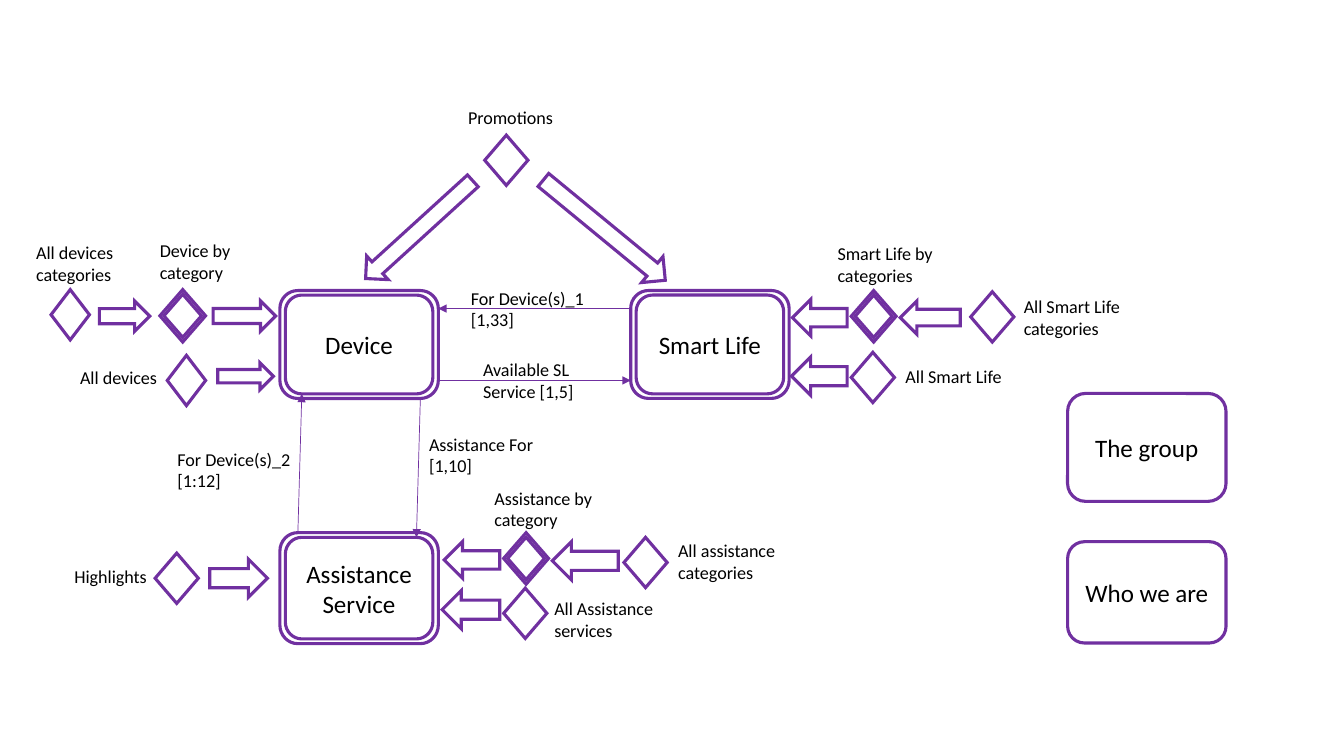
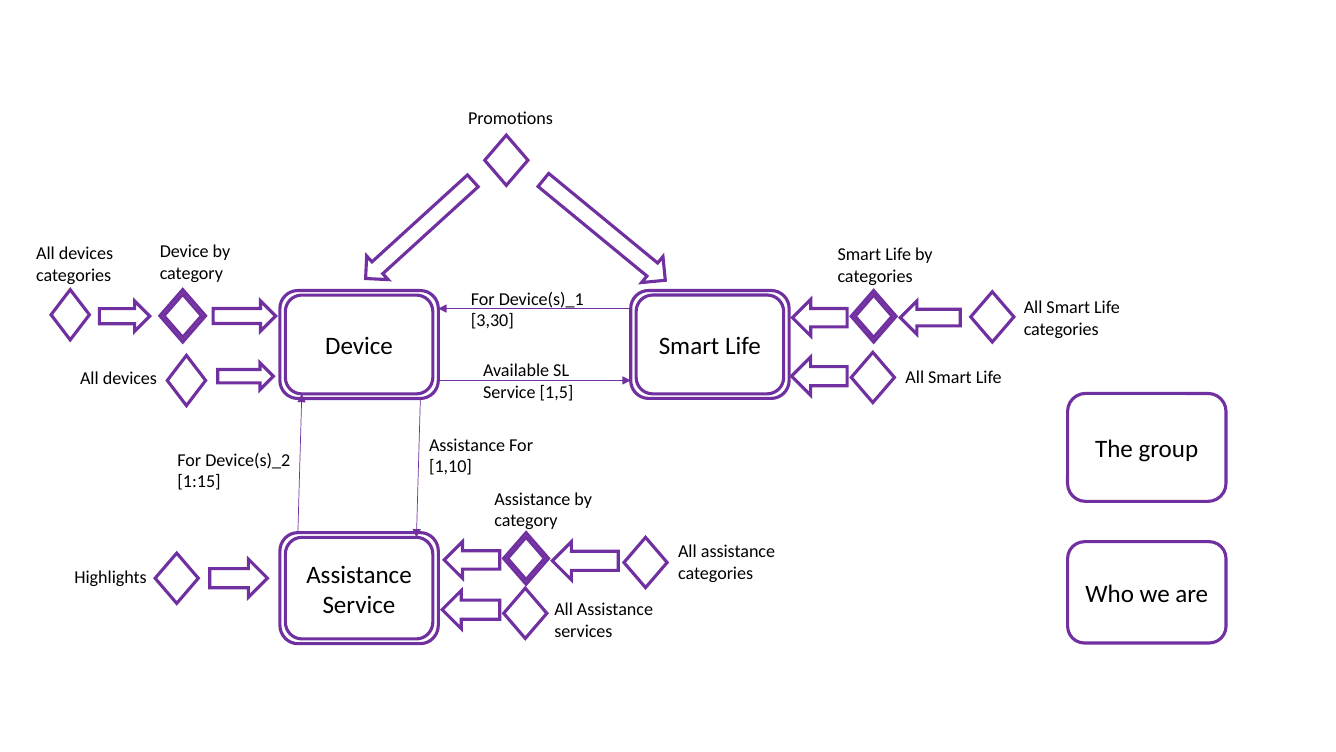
1,33: 1,33 -> 3,30
1:12: 1:12 -> 1:15
